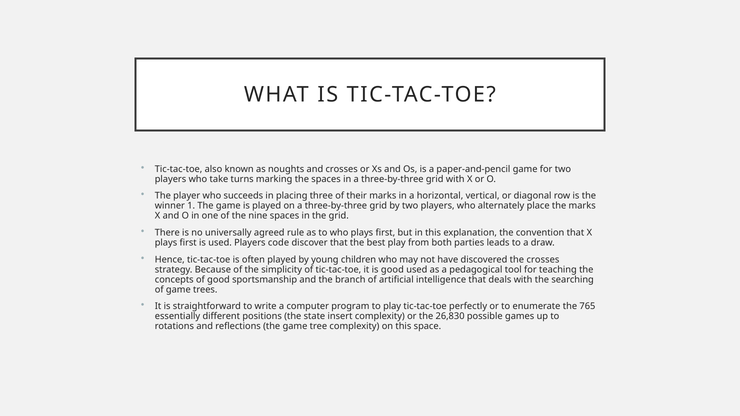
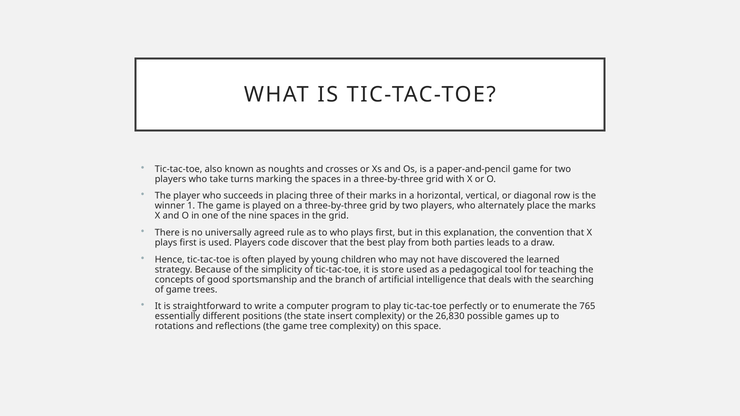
the crosses: crosses -> learned
is good: good -> store
